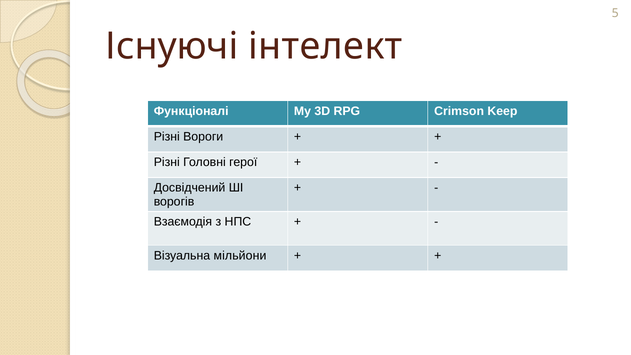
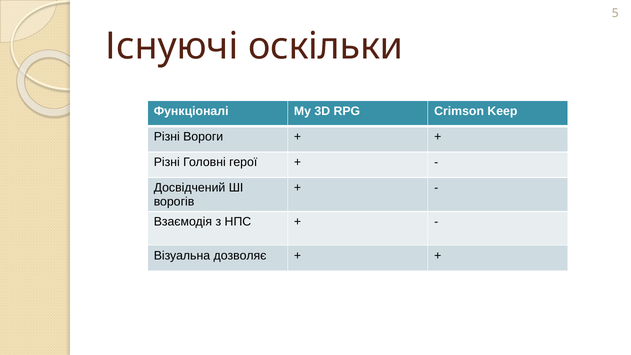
інтелект: інтелект -> оскільки
мільйони: мільйони -> дозволяє
